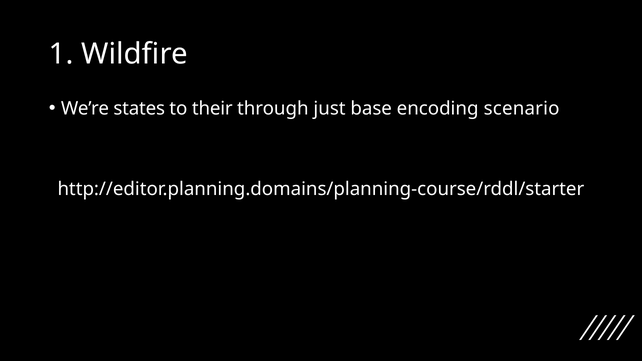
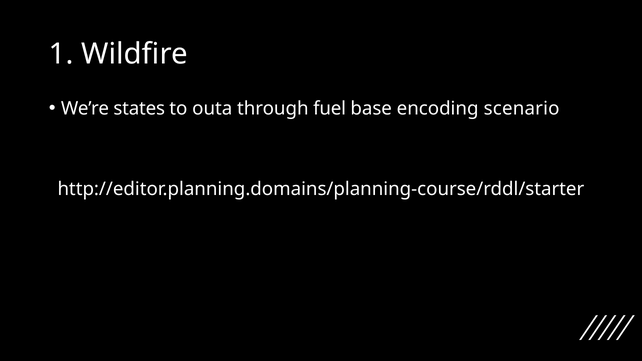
their: their -> outa
just: just -> fuel
